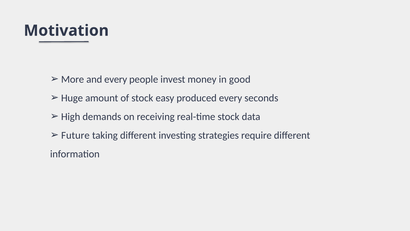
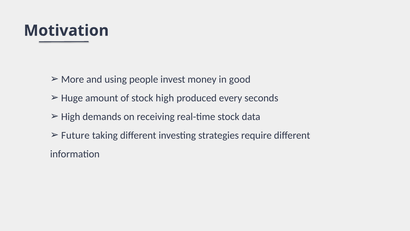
and every: every -> using
stock easy: easy -> high
